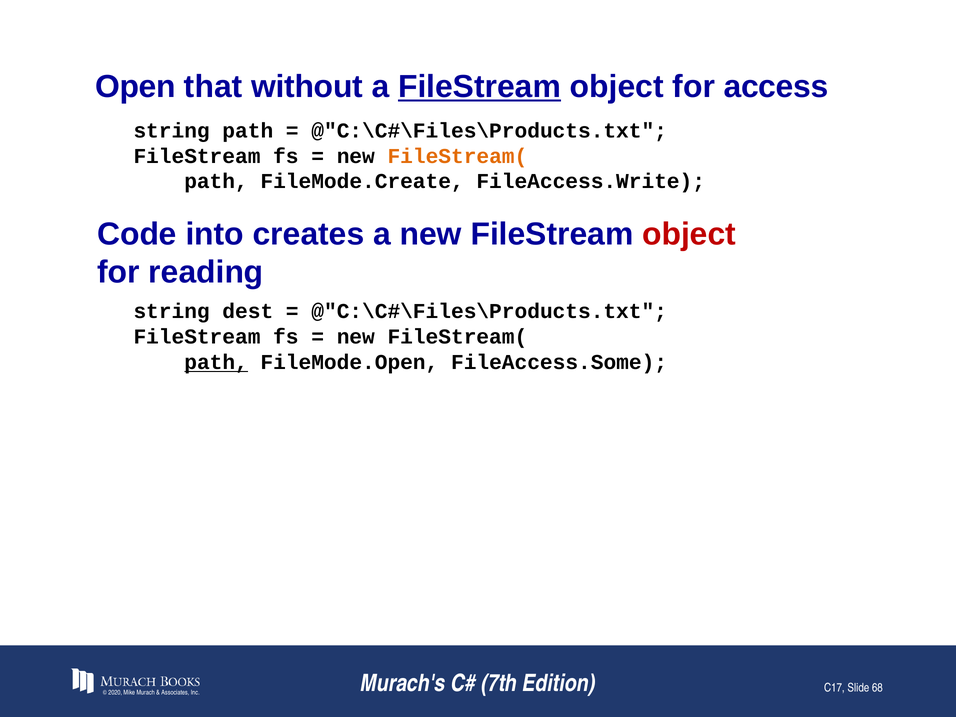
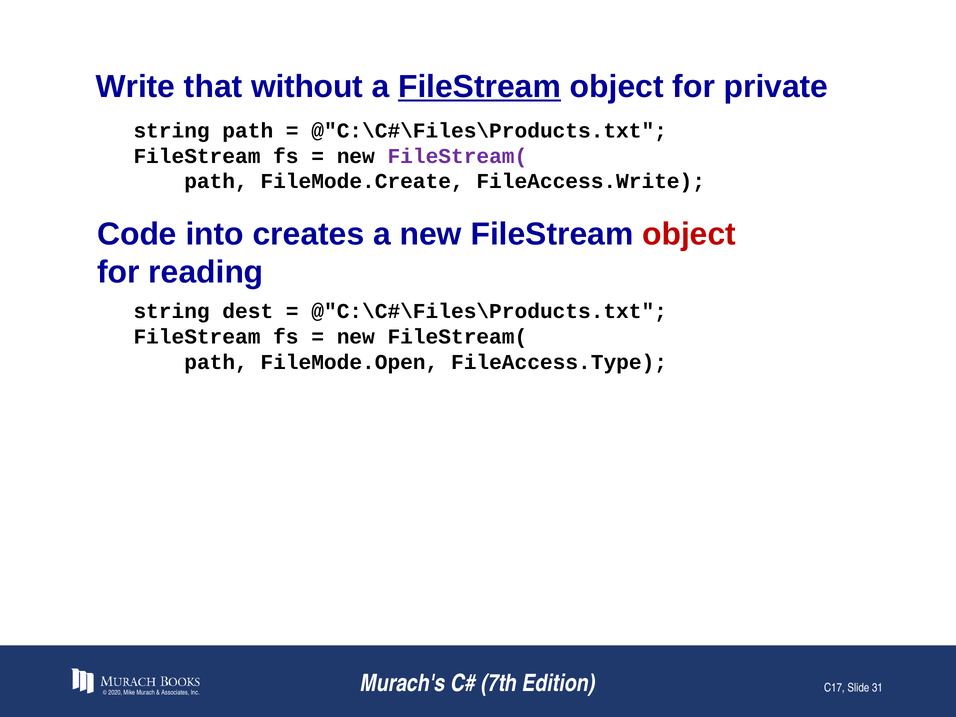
Open: Open -> Write
access: access -> private
FileStream( at (457, 156) colour: orange -> purple
path at (216, 362) underline: present -> none
FileAccess.Some: FileAccess.Some -> FileAccess.Type
68: 68 -> 31
